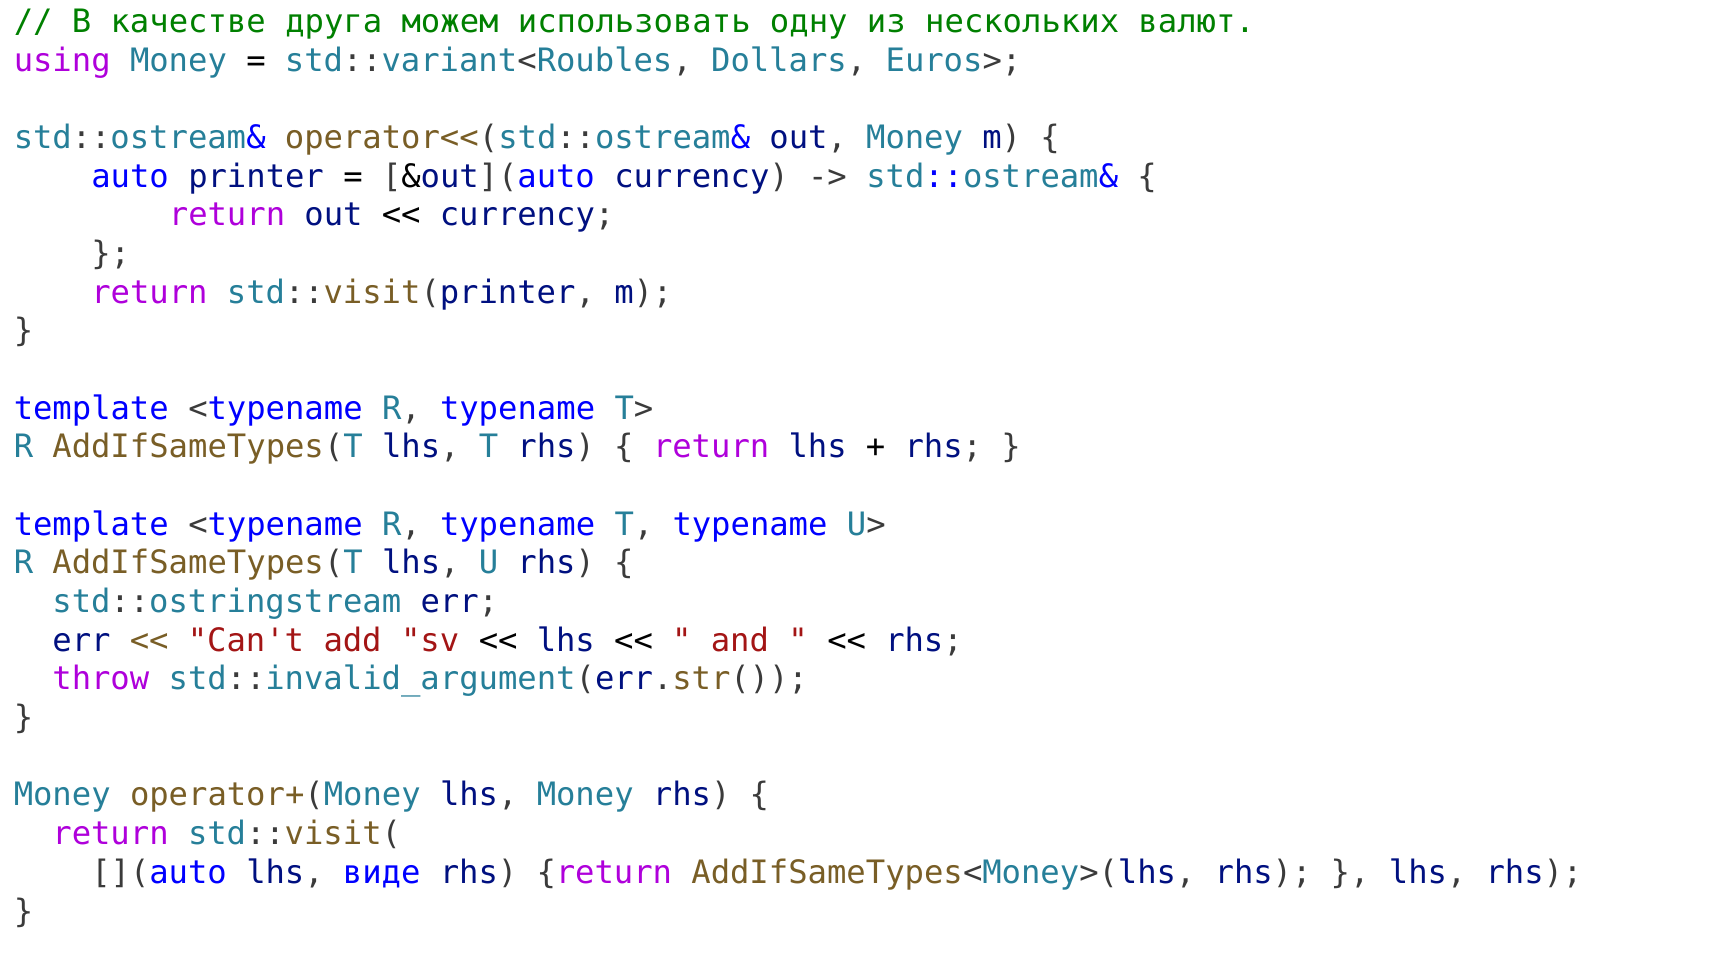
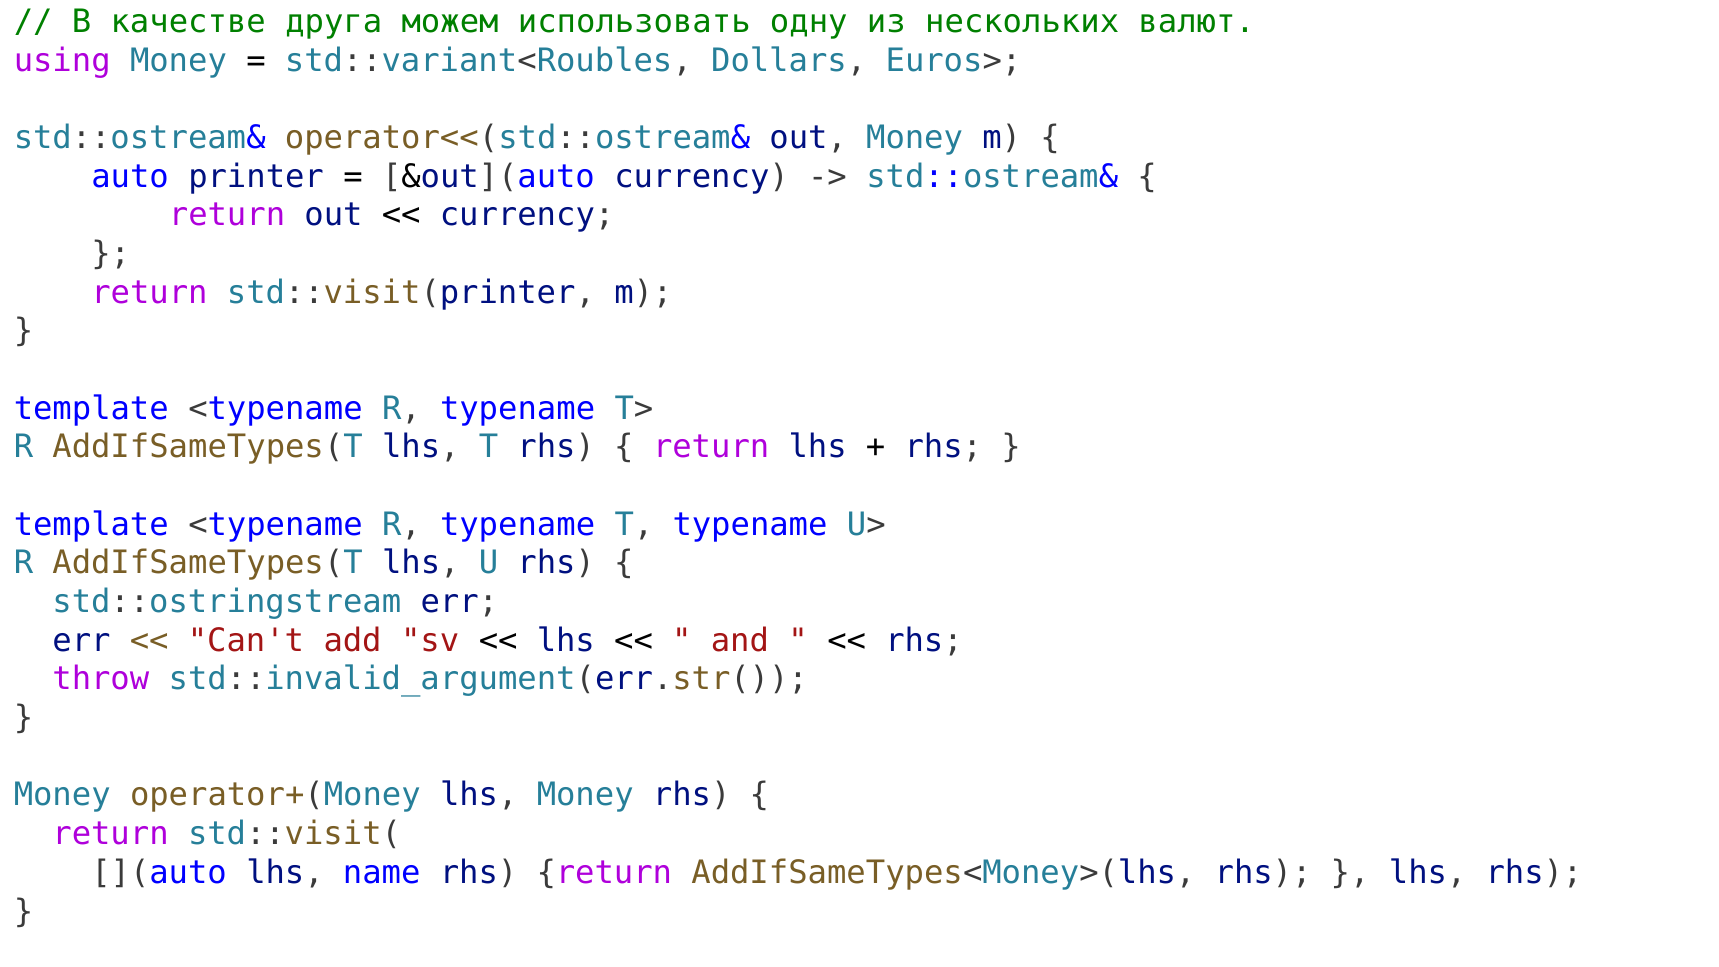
виде: виде -> name
